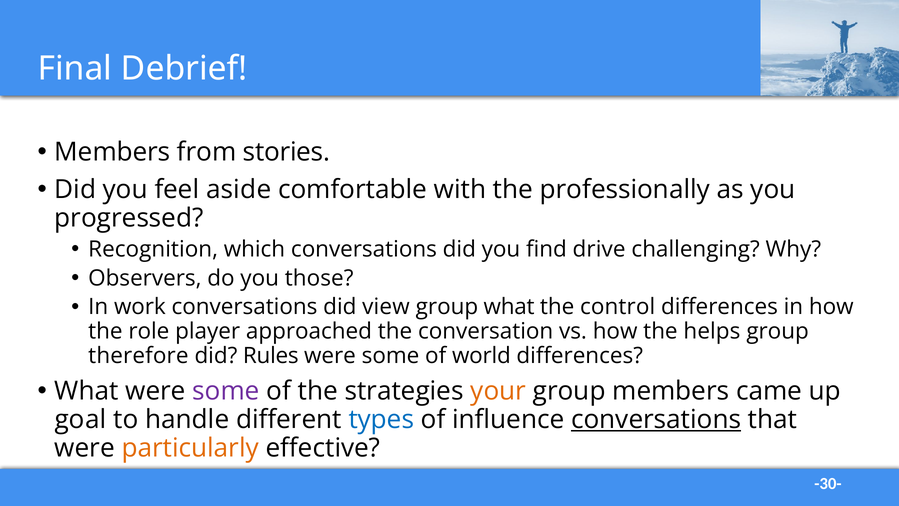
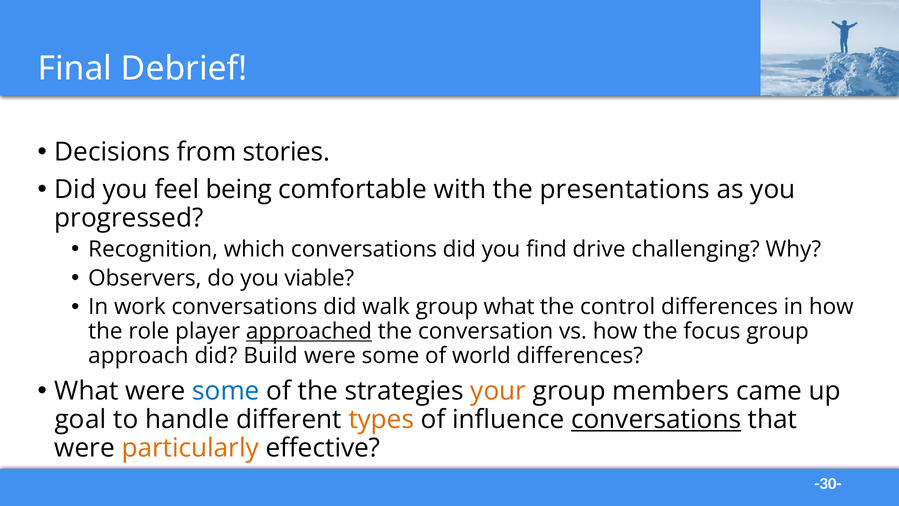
Members at (112, 152): Members -> Decisions
aside: aside -> being
professionally: professionally -> presentations
those: those -> viable
view: view -> walk
approached underline: none -> present
helps: helps -> focus
therefore: therefore -> approach
Rules: Rules -> Build
some at (226, 391) colour: purple -> blue
types colour: blue -> orange
